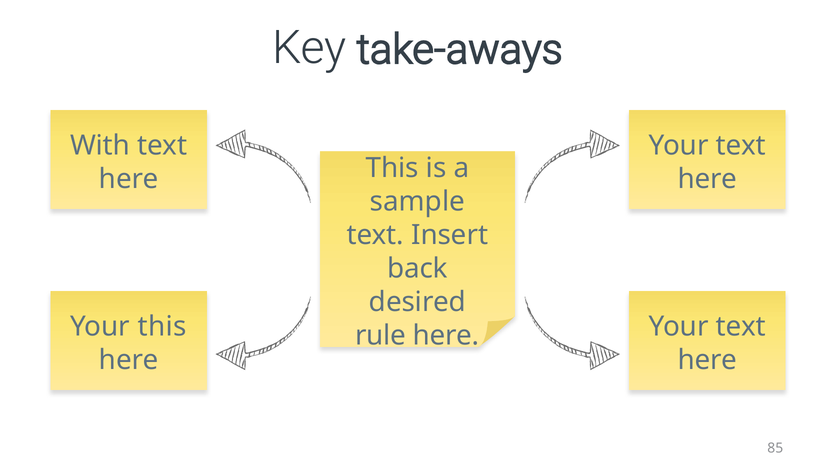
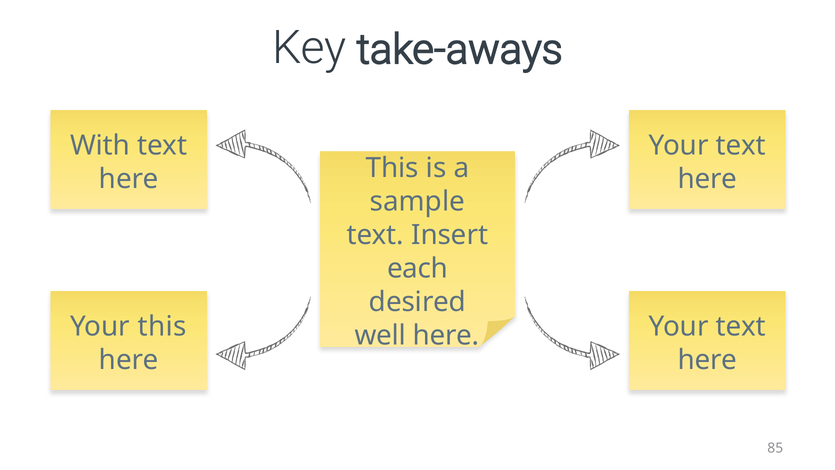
back: back -> each
rule: rule -> well
